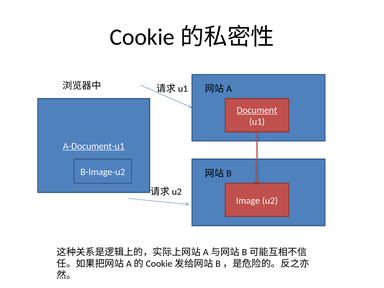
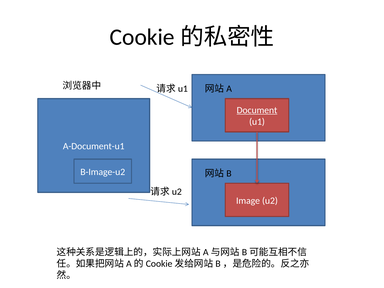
A-Document-u1 underline: present -> none
